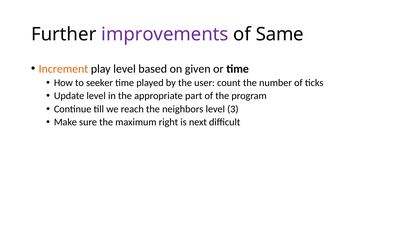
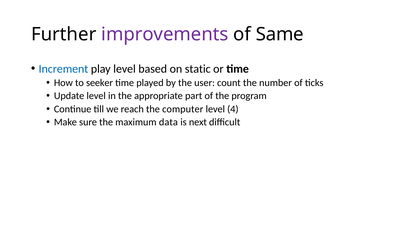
Increment colour: orange -> blue
given: given -> static
neighbors: neighbors -> computer
3: 3 -> 4
right: right -> data
